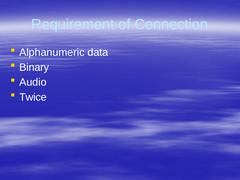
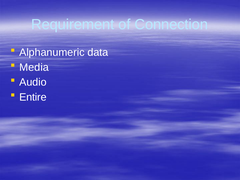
Binary: Binary -> Media
Twice: Twice -> Entire
